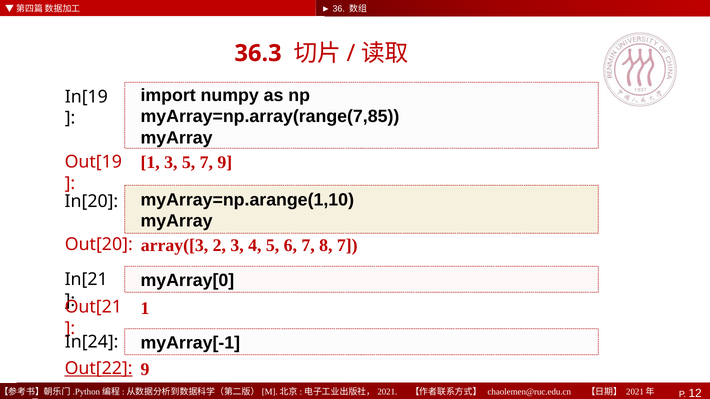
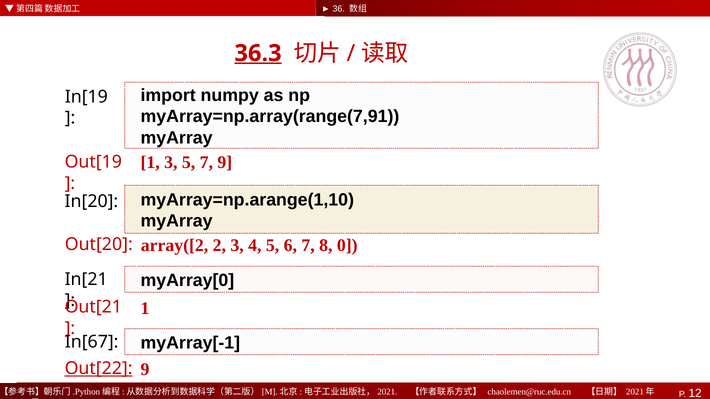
36.3 underline: none -> present
myArray=np.array(range(7,85: myArray=np.array(range(7,85 -> myArray=np.array(range(7,91
array([3: array([3 -> array([2
8 7: 7 -> 0
In[24: In[24 -> In[67
